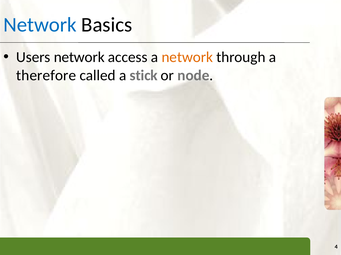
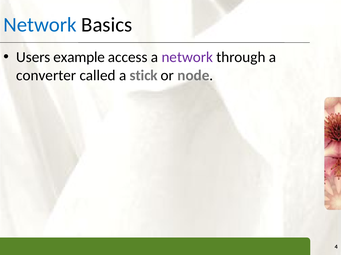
Users network: network -> example
network at (187, 57) colour: orange -> purple
therefore: therefore -> converter
